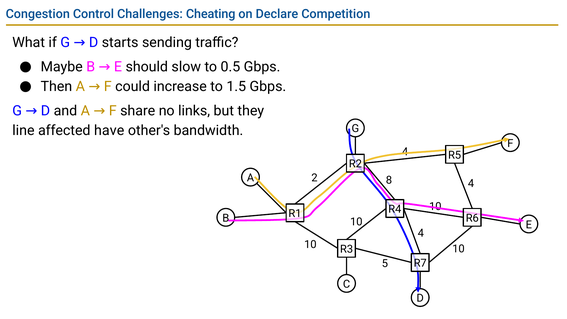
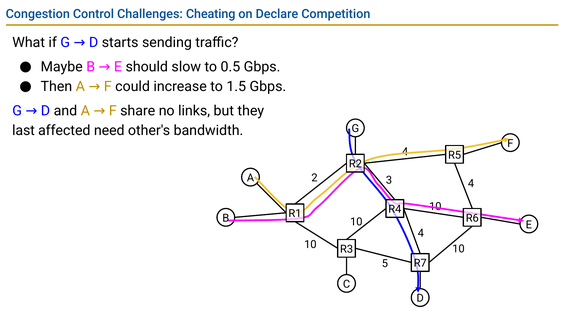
line: line -> last
have: have -> need
8: 8 -> 3
